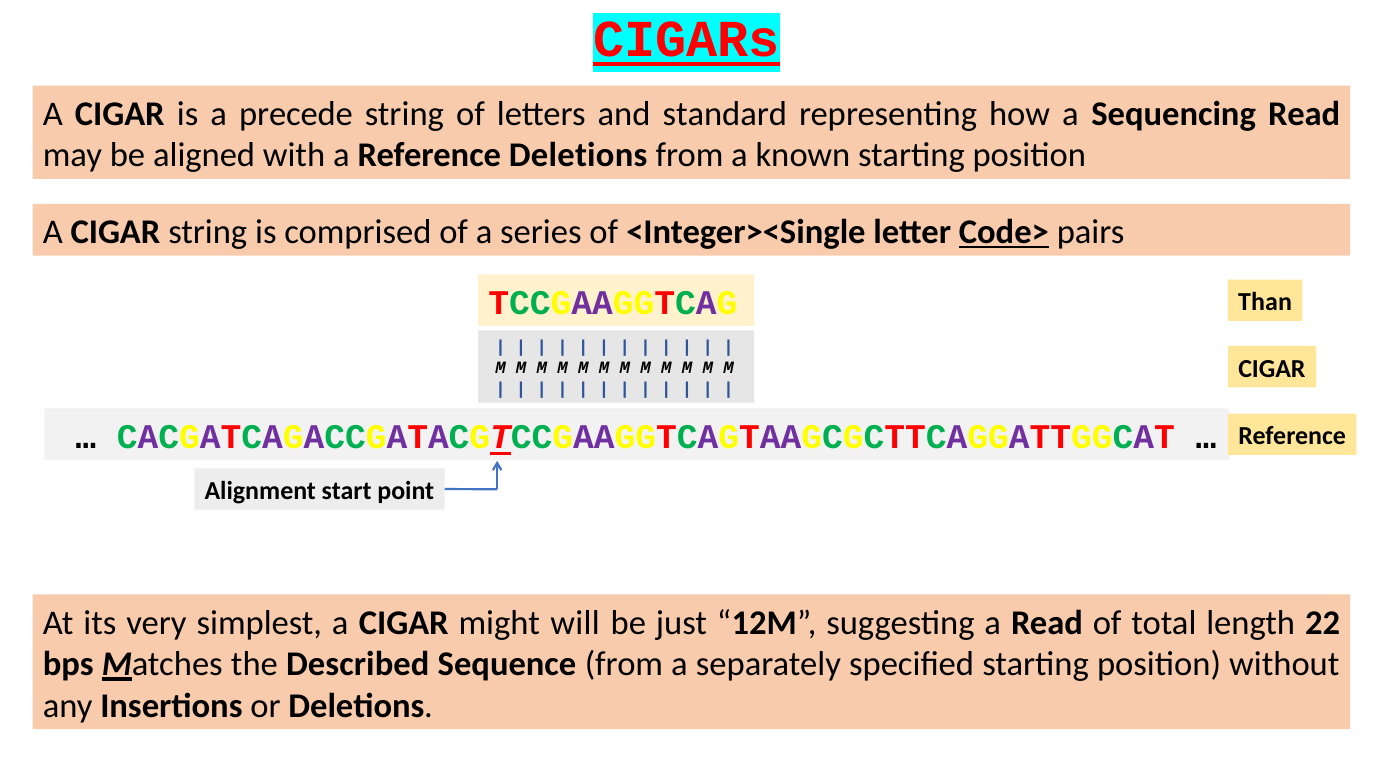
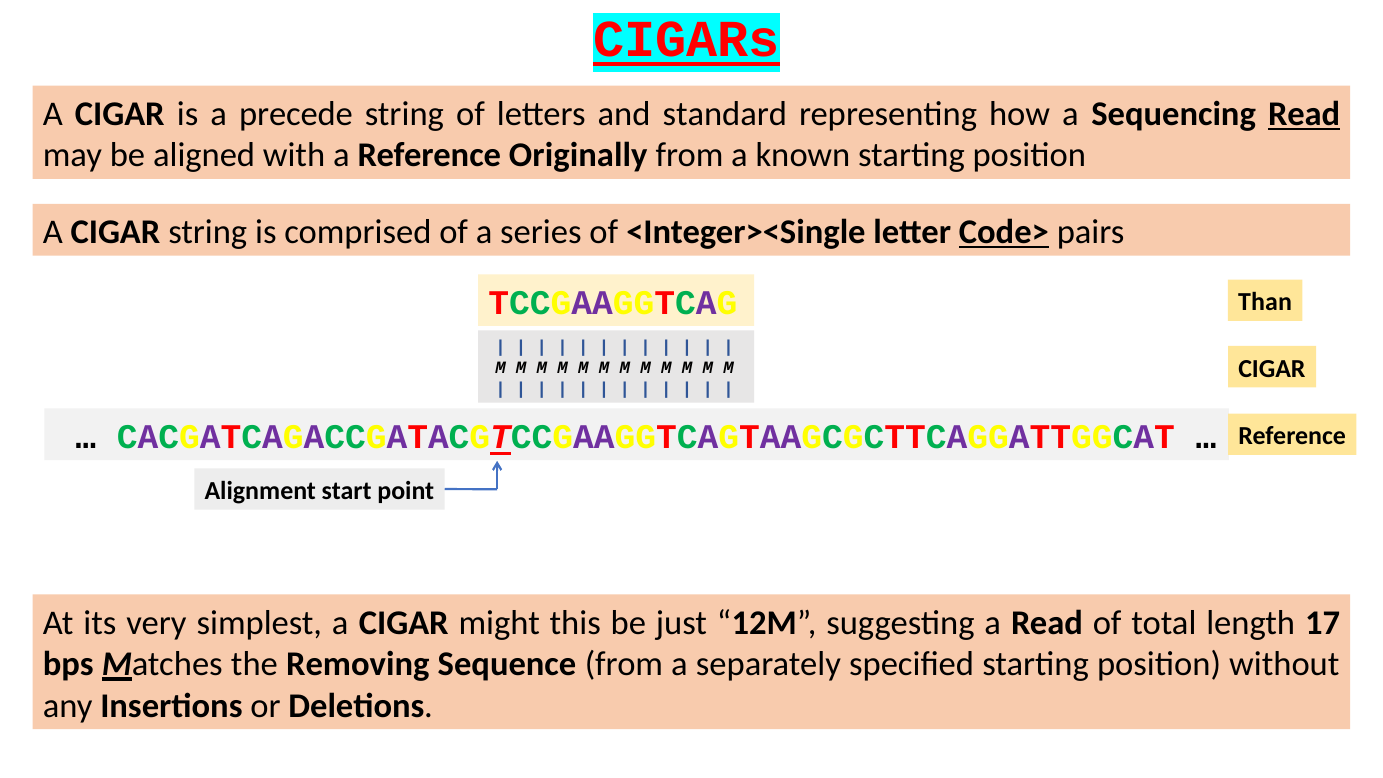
Read at (1304, 114) underline: none -> present
Reference Deletions: Deletions -> Originally
will: will -> this
22: 22 -> 17
Described: Described -> Removing
